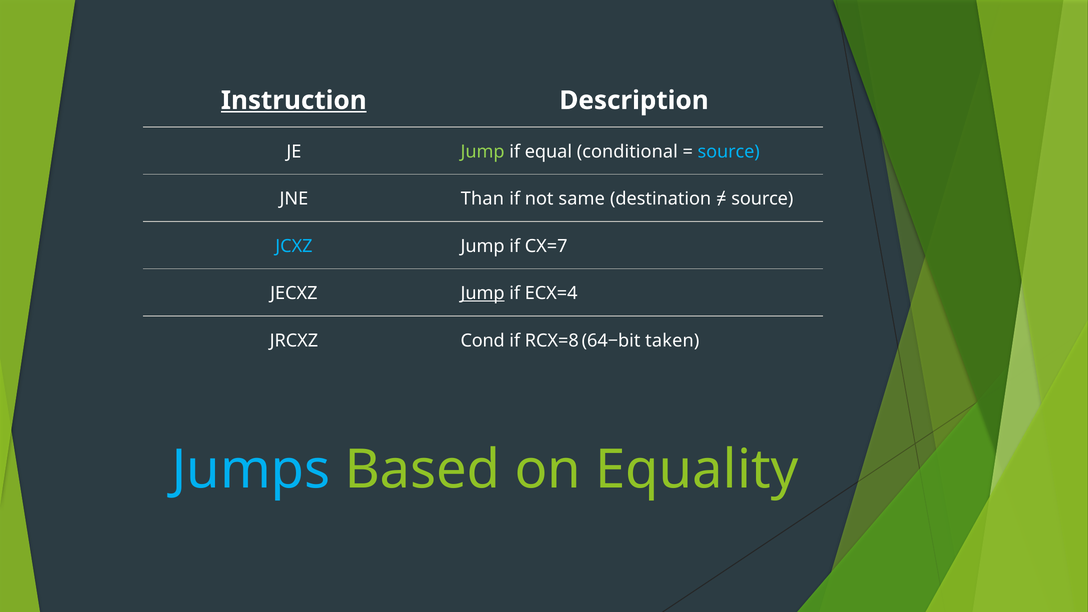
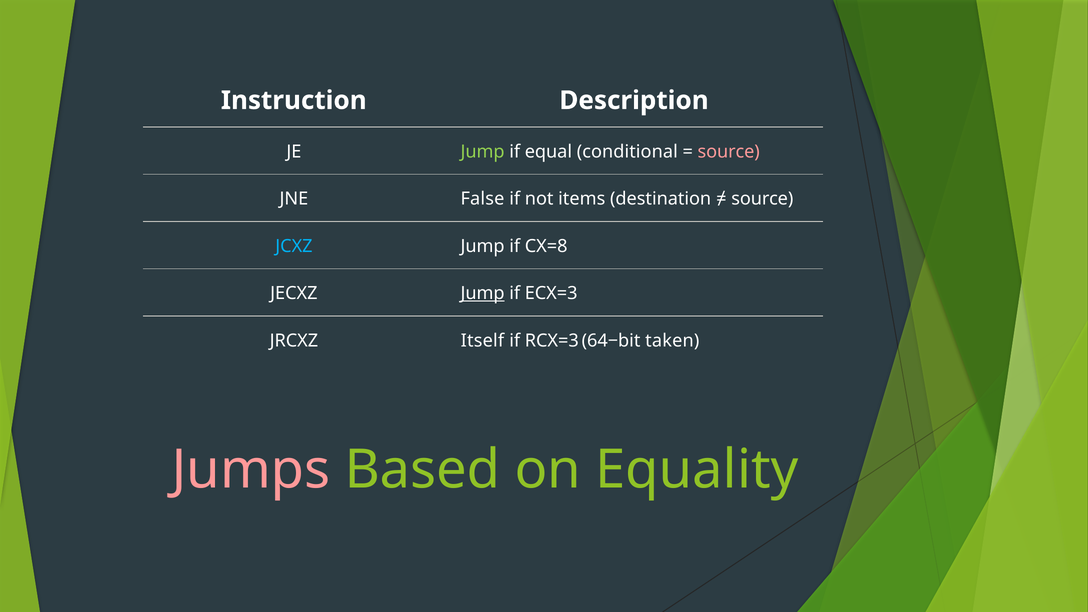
Instruction underline: present -> none
source at (729, 152) colour: light blue -> pink
Than: Than -> False
same: same -> items
CX=7: CX=7 -> CX=8
ECX=4: ECX=4 -> ECX=3
Cond: Cond -> Itself
RCX=8: RCX=8 -> RCX=3
Jumps colour: light blue -> pink
